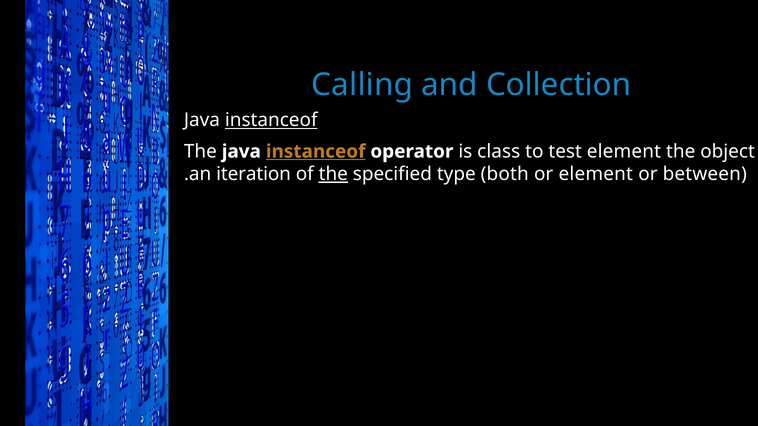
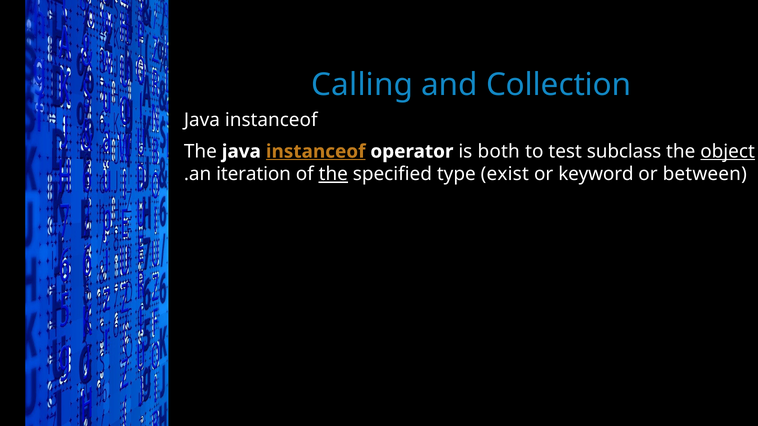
instanceof at (271, 120) underline: present -> none
class: class -> both
test element: element -> subclass
object underline: none -> present
both: both -> exist
or element: element -> keyword
